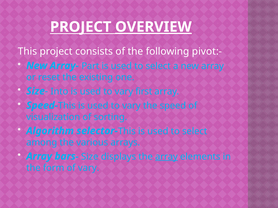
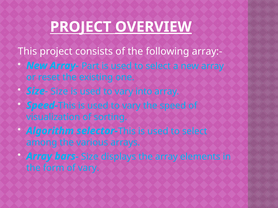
pivot:-: pivot:- -> array:-
Into at (59, 92): Into -> Size
first: first -> into
array at (166, 157) underline: present -> none
